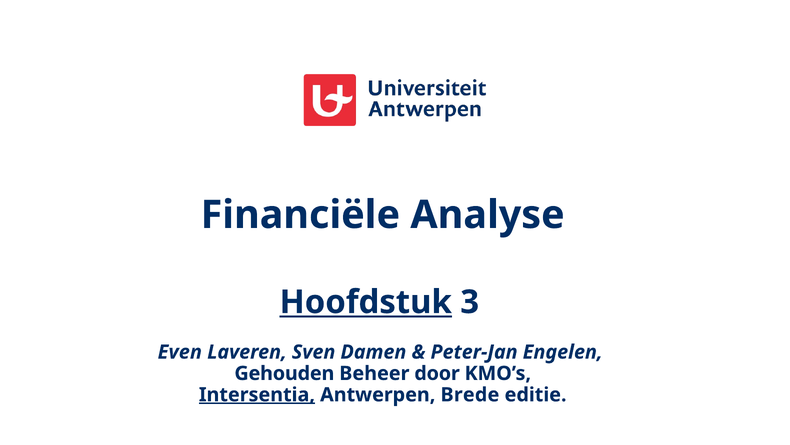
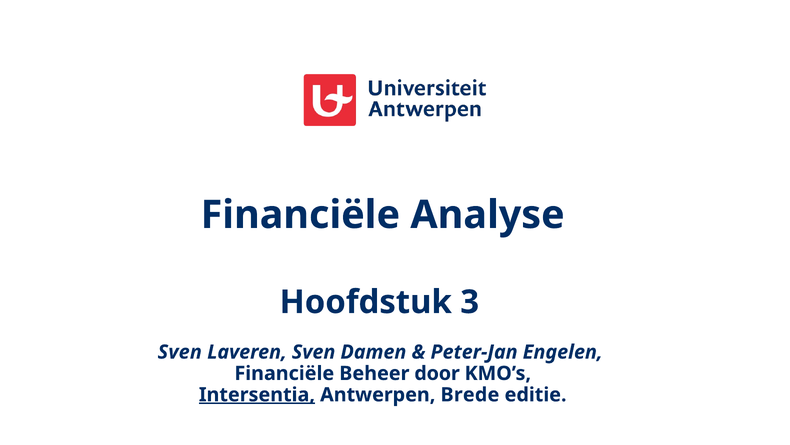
Hoofdstuk underline: present -> none
Even at (180, 352): Even -> Sven
Gehouden at (284, 373): Gehouden -> Financiële
